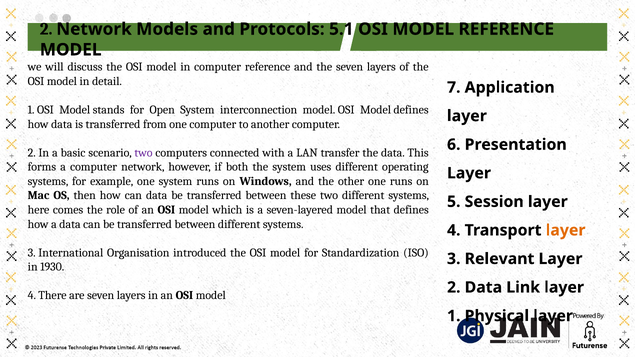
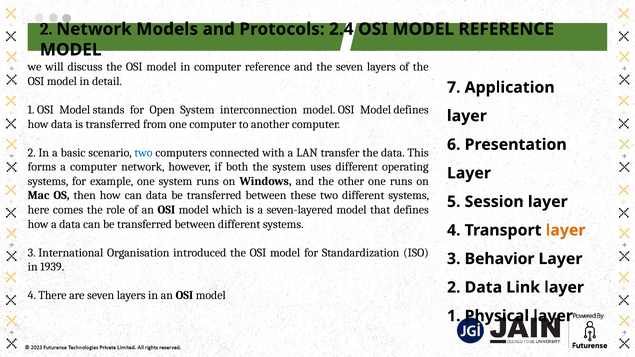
5.1: 5.1 -> 2.4
two at (143, 153) colour: purple -> blue
Relevant: Relevant -> Behavior
1930: 1930 -> 1939
